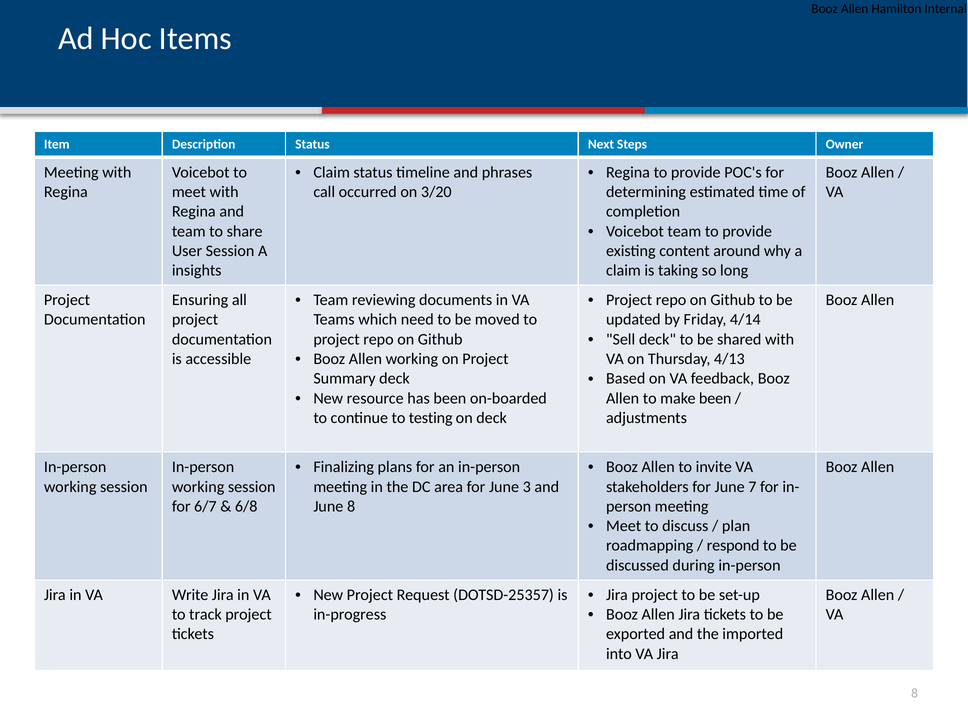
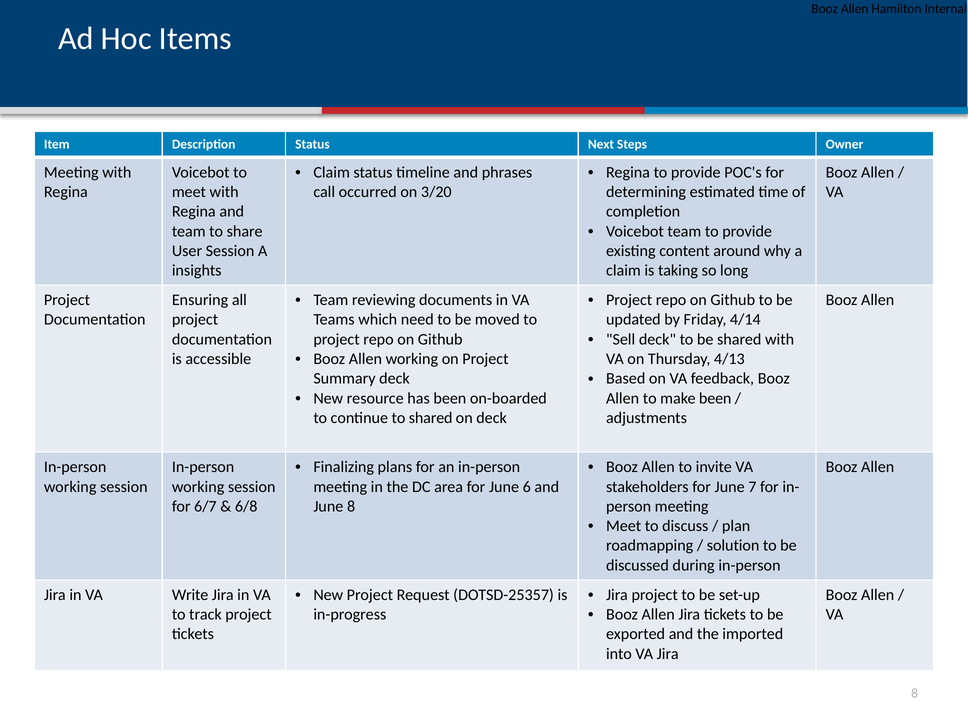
to testing: testing -> shared
3: 3 -> 6
respond: respond -> solution
